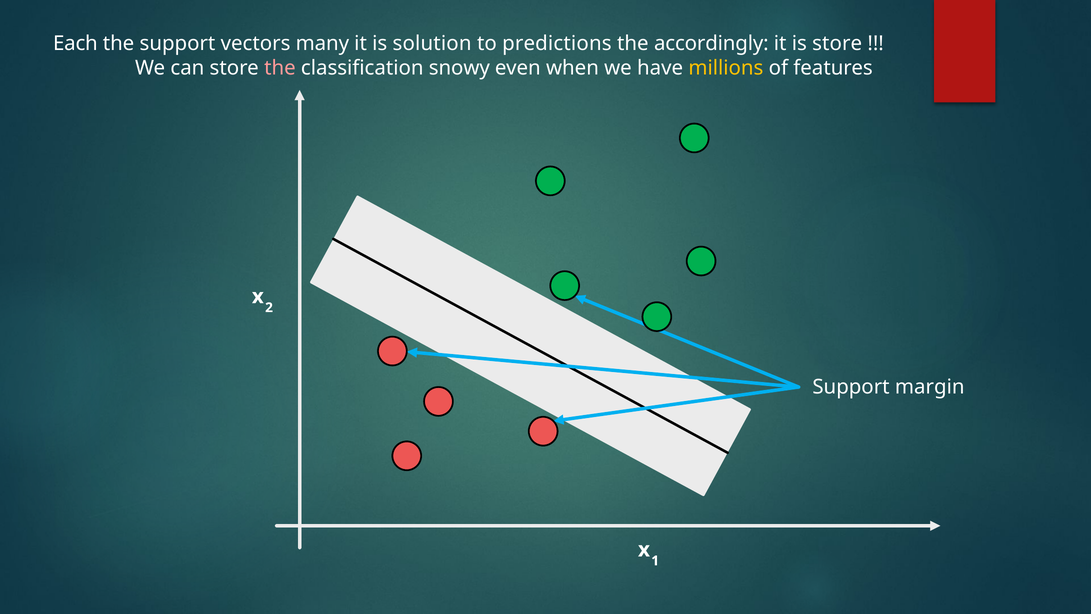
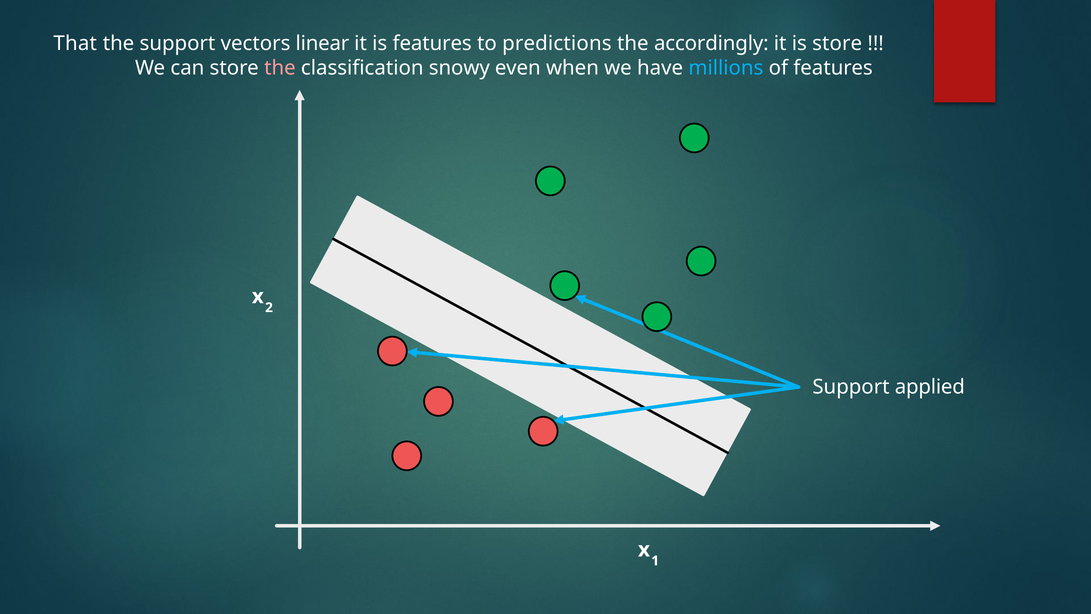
Each: Each -> That
many: many -> linear
is solution: solution -> features
millions colour: yellow -> light blue
margin: margin -> applied
